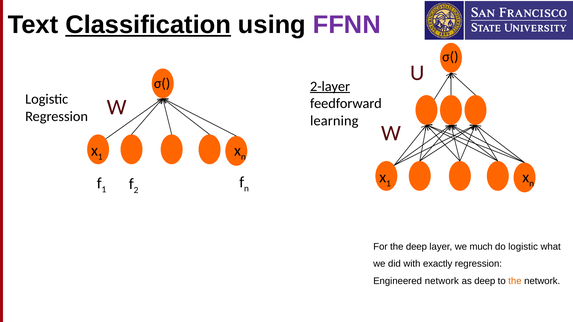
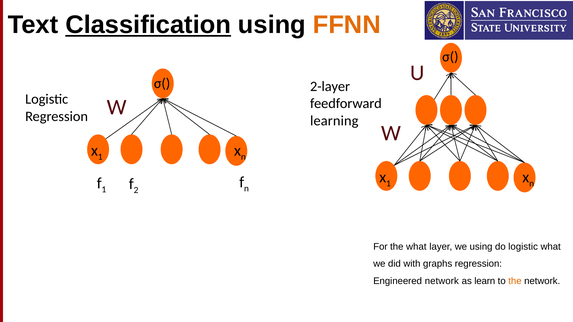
FFNN colour: purple -> orange
2-layer underline: present -> none
the deep: deep -> what
we much: much -> using
exactly: exactly -> graphs
as deep: deep -> learn
